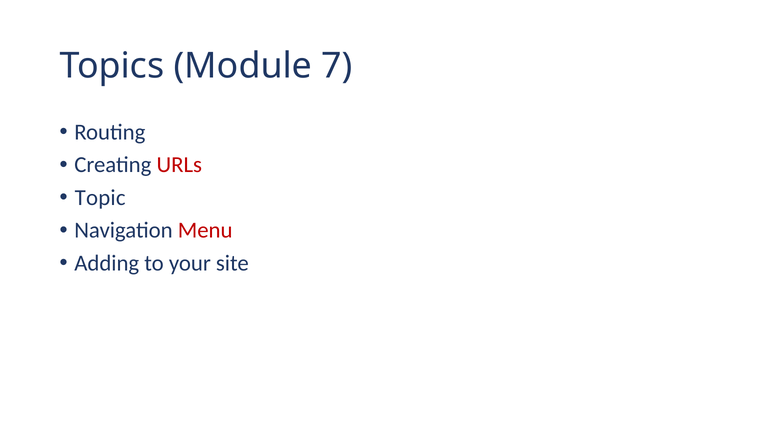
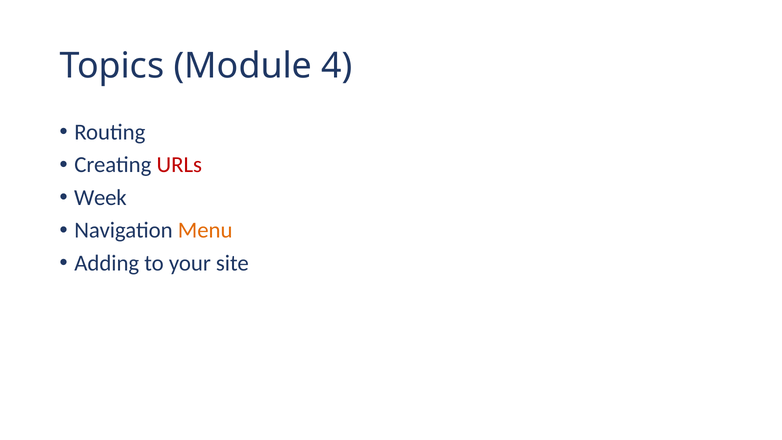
7: 7 -> 4
Topic: Topic -> Week
Menu colour: red -> orange
